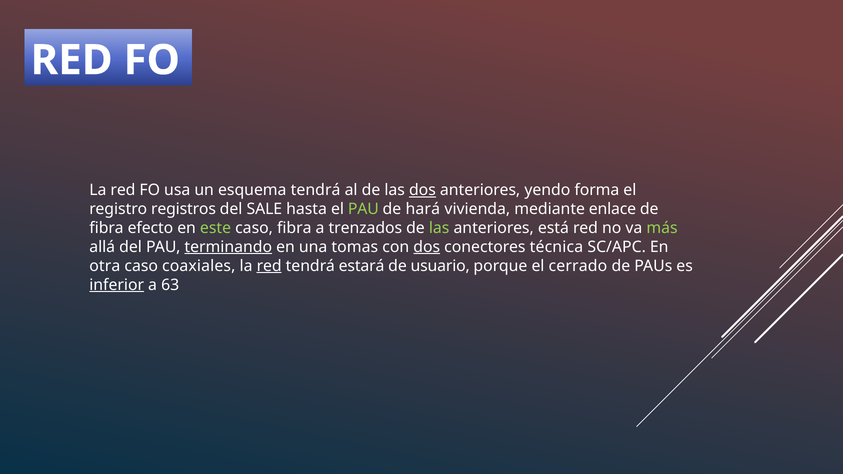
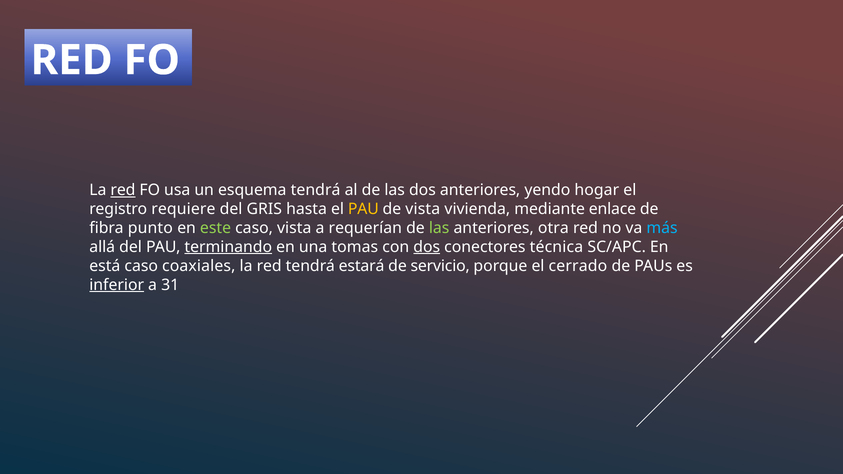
red at (123, 190) underline: none -> present
dos at (422, 190) underline: present -> none
forma: forma -> hogar
registros: registros -> requiere
SALE: SALE -> GRIS
PAU at (363, 209) colour: light green -> yellow
de hará: hará -> vista
efecto: efecto -> punto
caso fibra: fibra -> vista
trenzados: trenzados -> requerían
está: está -> otra
más colour: light green -> light blue
otra: otra -> está
red at (269, 266) underline: present -> none
usuario: usuario -> servicio
63: 63 -> 31
